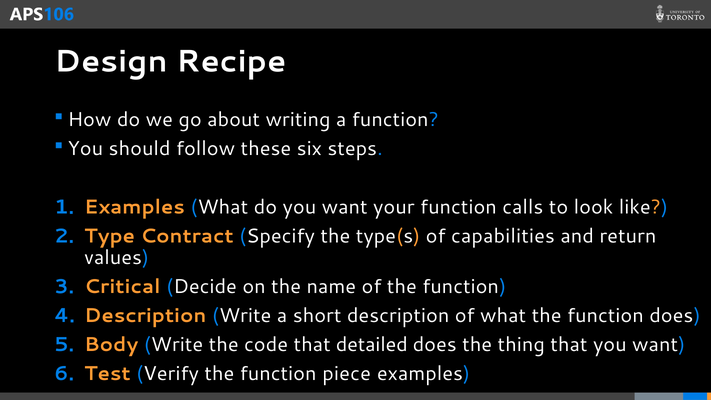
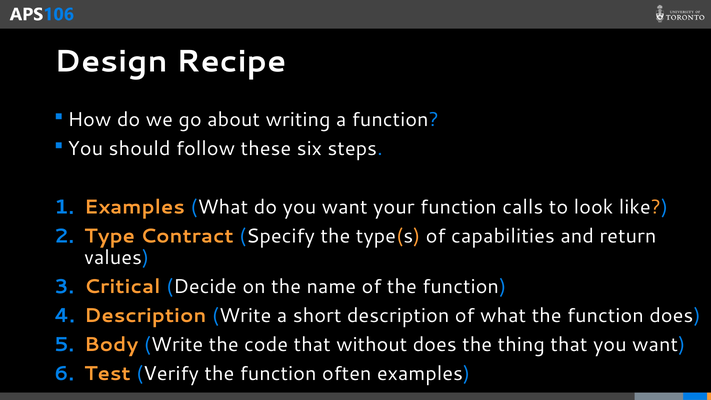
detailed: detailed -> without
piece: piece -> often
